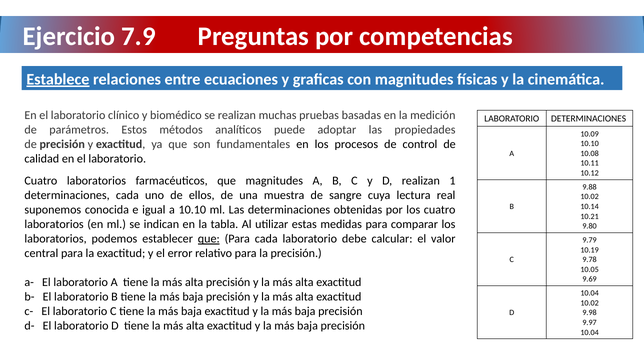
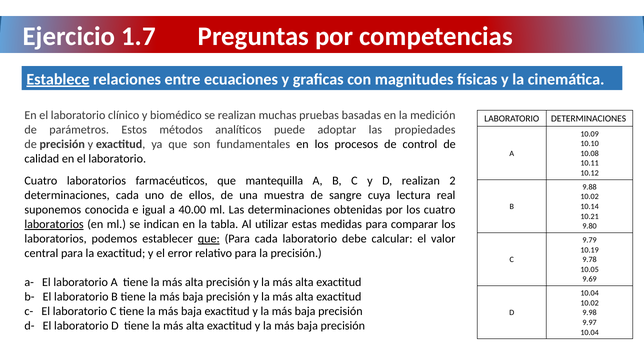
7.9: 7.9 -> 1.7
que magnitudes: magnitudes -> mantequilla
1: 1 -> 2
a 10.10: 10.10 -> 40.00
laboratorios at (54, 225) underline: none -> present
